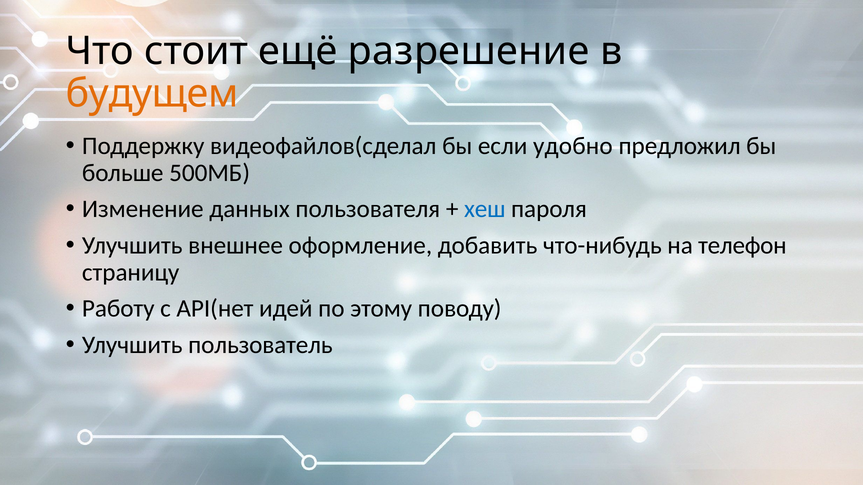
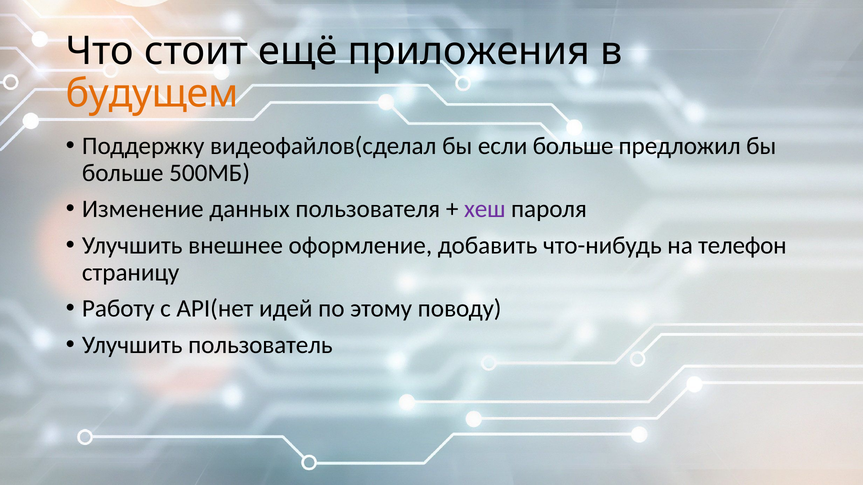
разрешение: разрешение -> приложения
если удобно: удобно -> больше
хеш colour: blue -> purple
